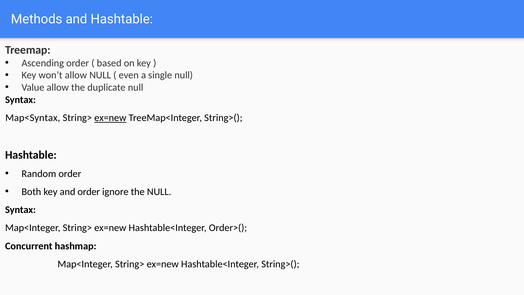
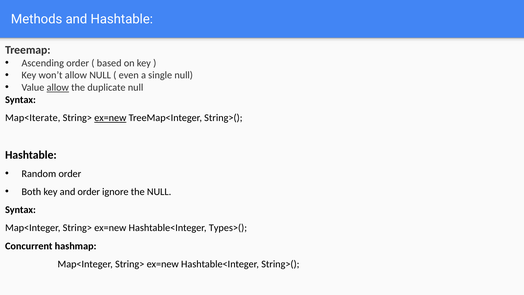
allow at (58, 87) underline: none -> present
Map<Syntax: Map<Syntax -> Map<Iterate
Order>(: Order>( -> Types>(
